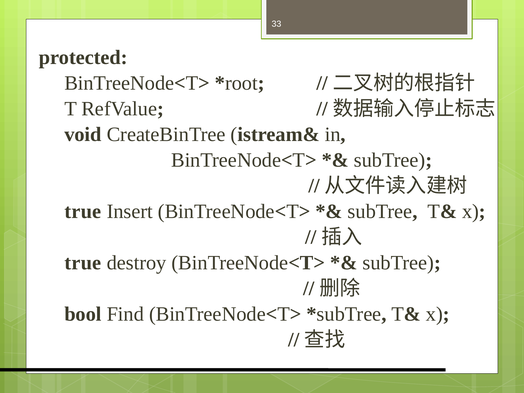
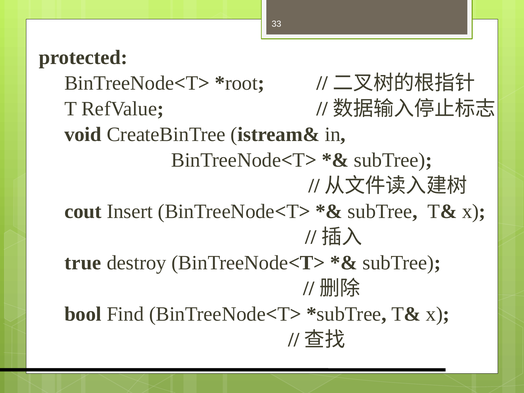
true at (83, 211): true -> cout
